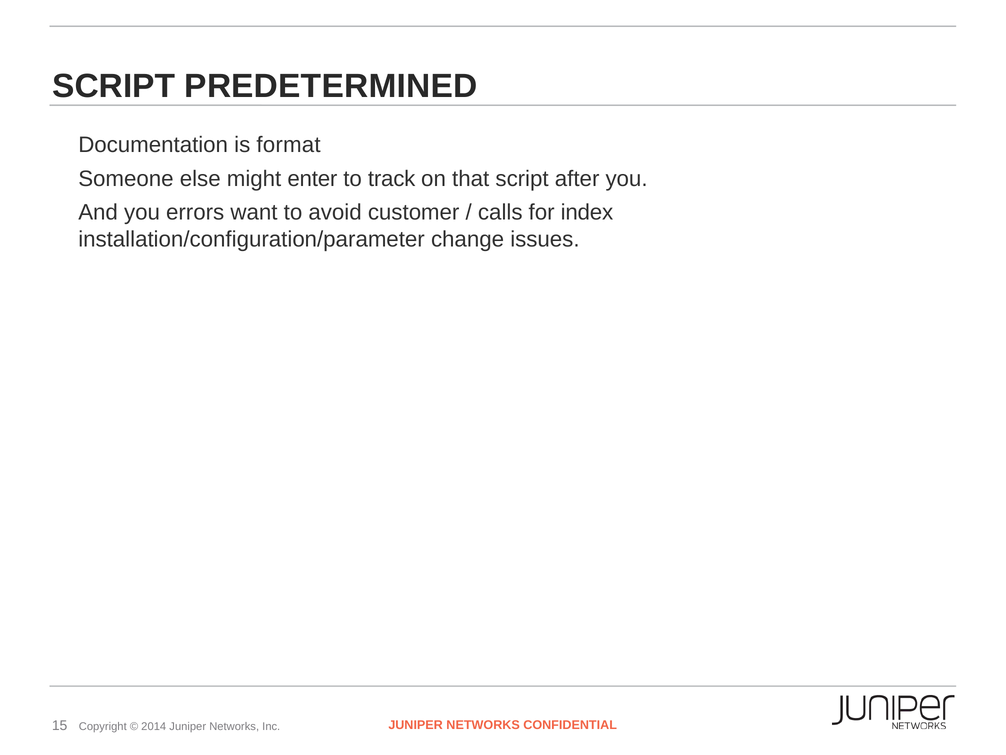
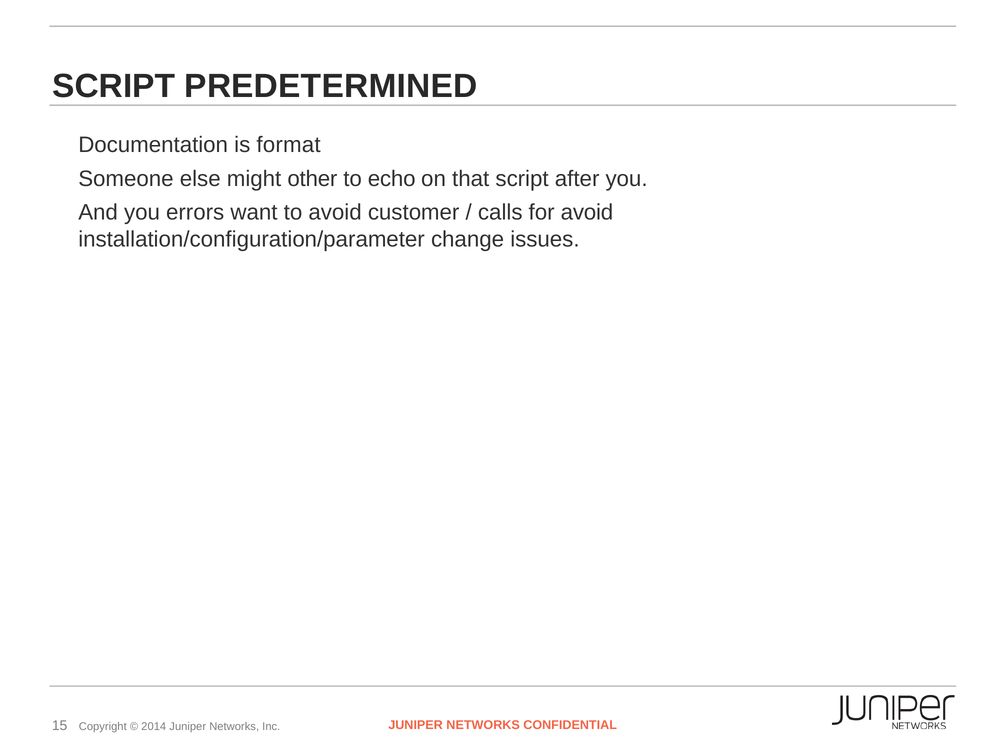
enter: enter -> other
track: track -> echo
for index: index -> avoid
